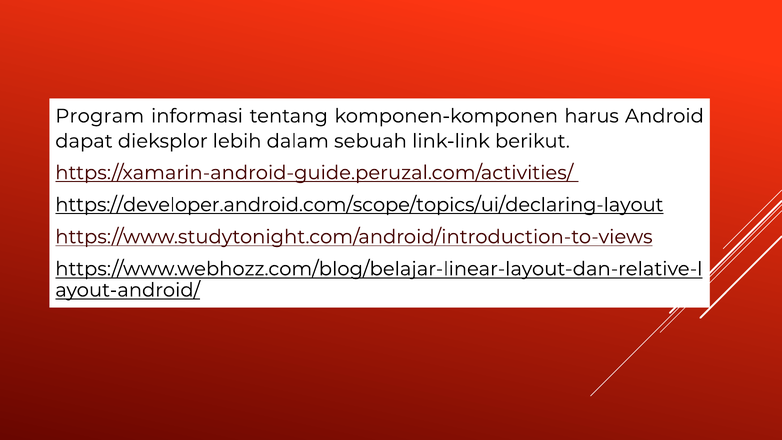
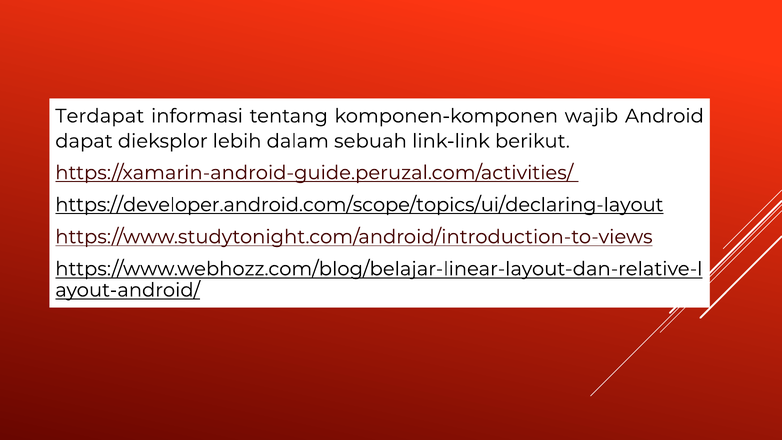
Program: Program -> Terdapat
harus: harus -> wajib
